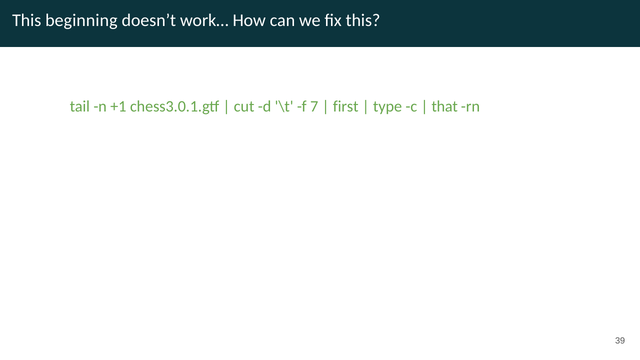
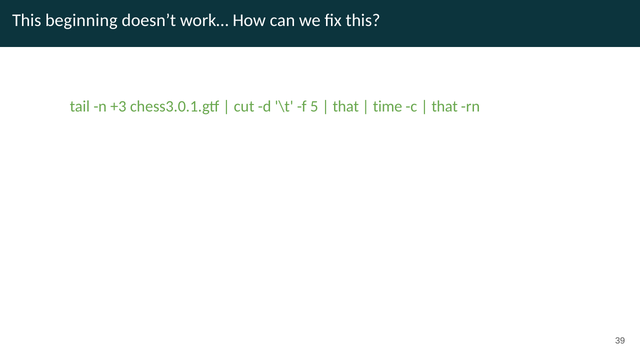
+1: +1 -> +3
7: 7 -> 5
first at (346, 106): first -> that
type: type -> time
